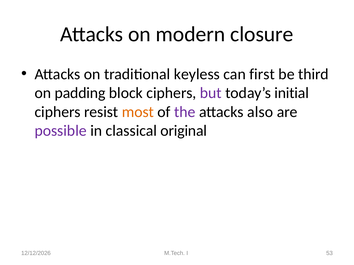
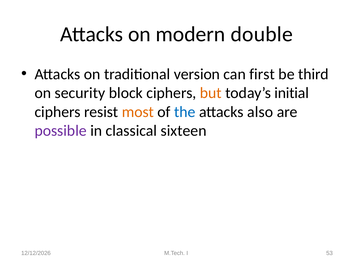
closure: closure -> double
keyless: keyless -> version
padding: padding -> security
but colour: purple -> orange
the colour: purple -> blue
original: original -> sixteen
